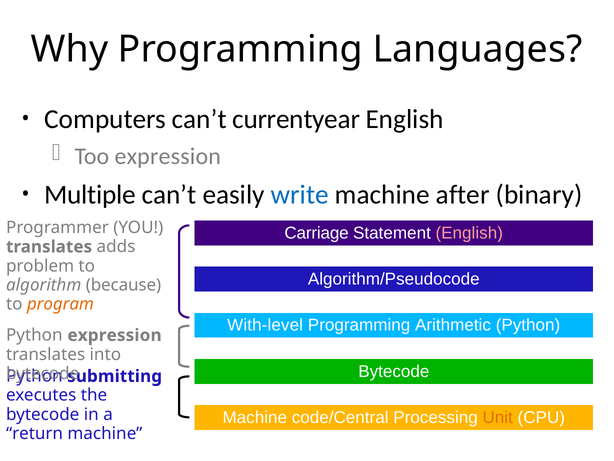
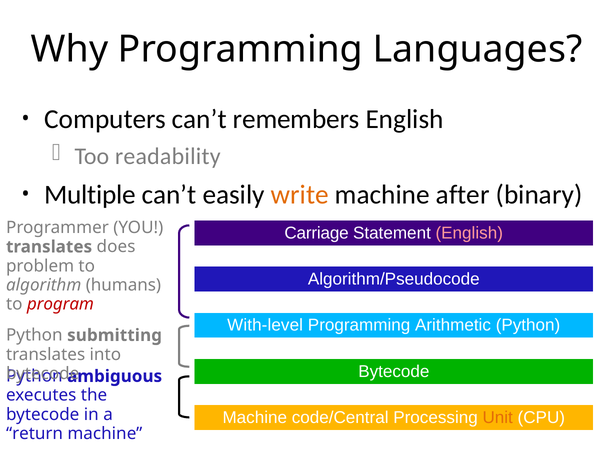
currentyear: currentyear -> remembers
Too expression: expression -> readability
write colour: blue -> orange
adds: adds -> does
because: because -> humans
program colour: orange -> red
Python expression: expression -> submitting
submitting: submitting -> ambiguous
